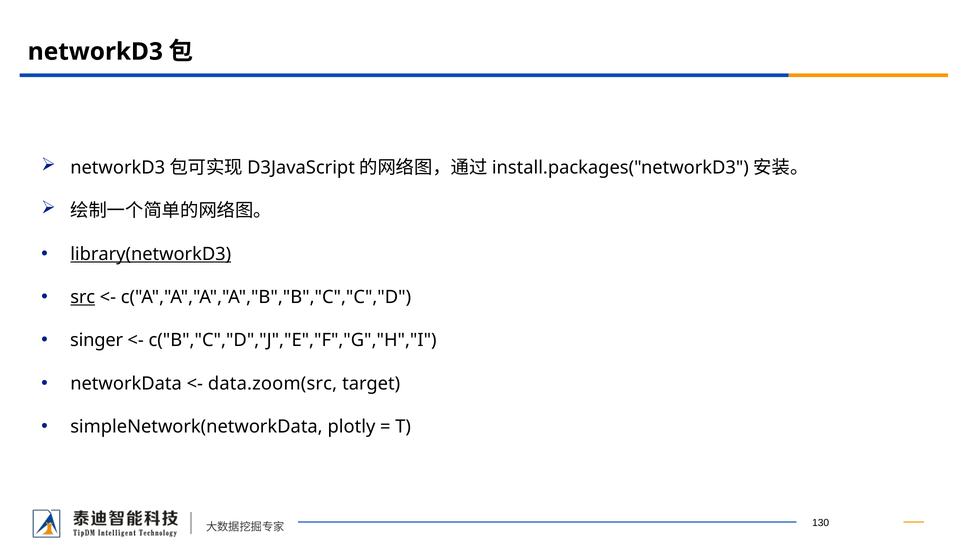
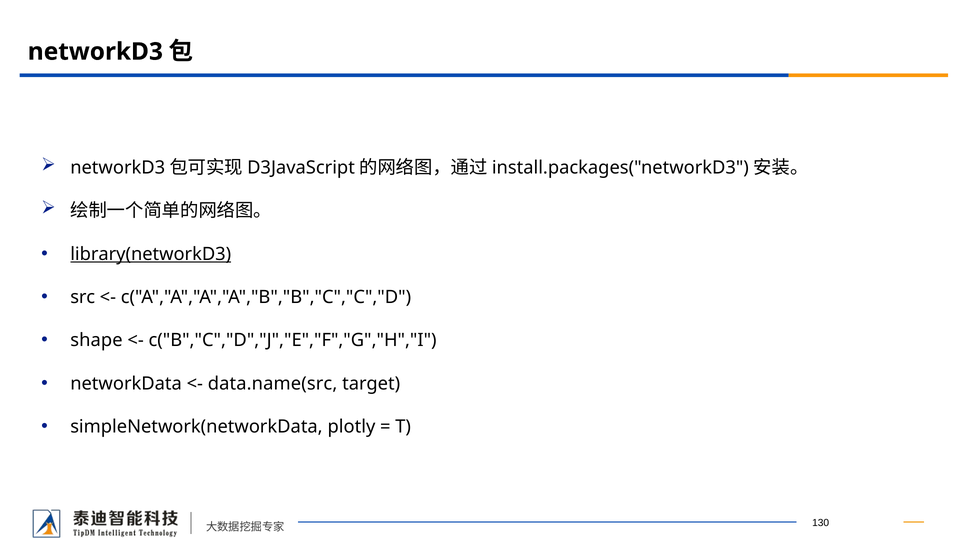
src underline: present -> none
singer: singer -> shape
data.zoom(src: data.zoom(src -> data.name(src
